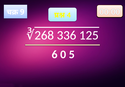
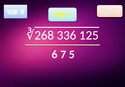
0: 0 -> 7
